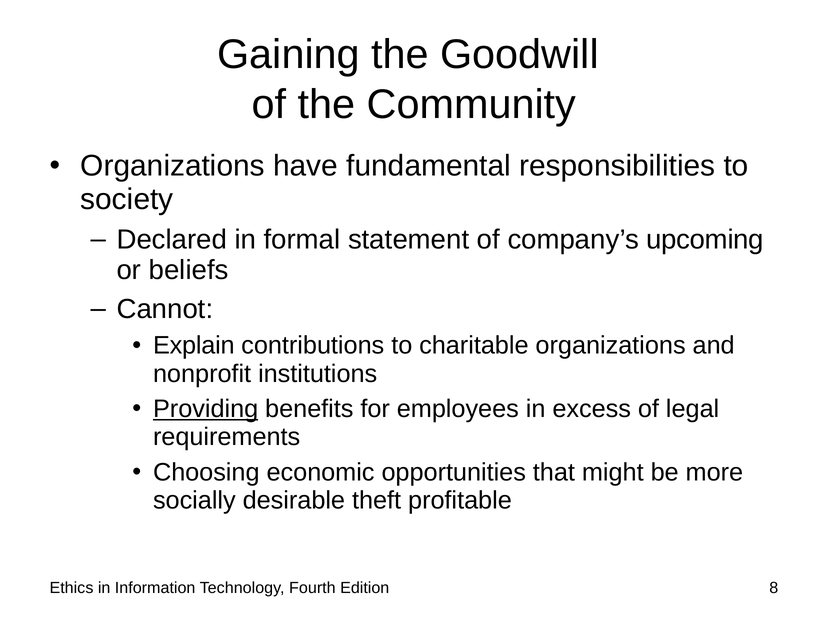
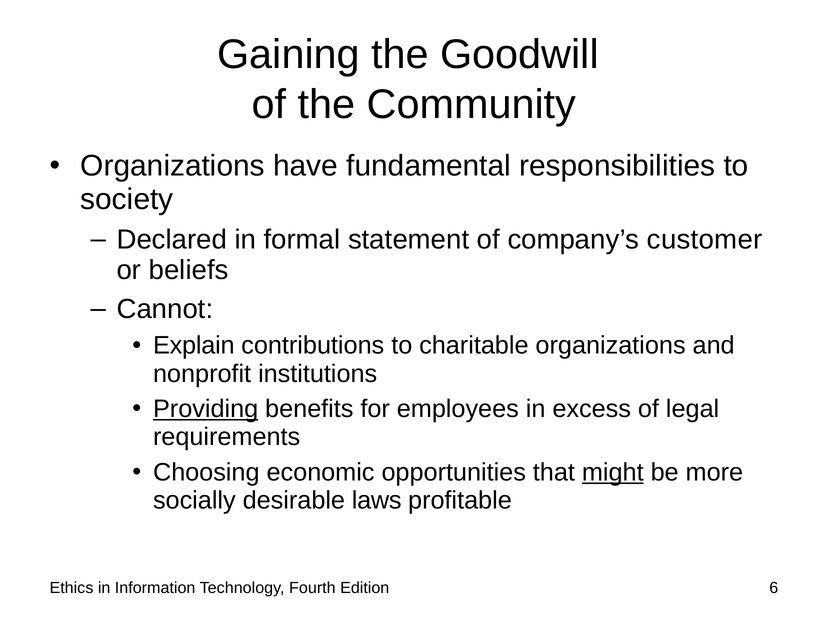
upcoming: upcoming -> customer
might underline: none -> present
theft: theft -> laws
8: 8 -> 6
